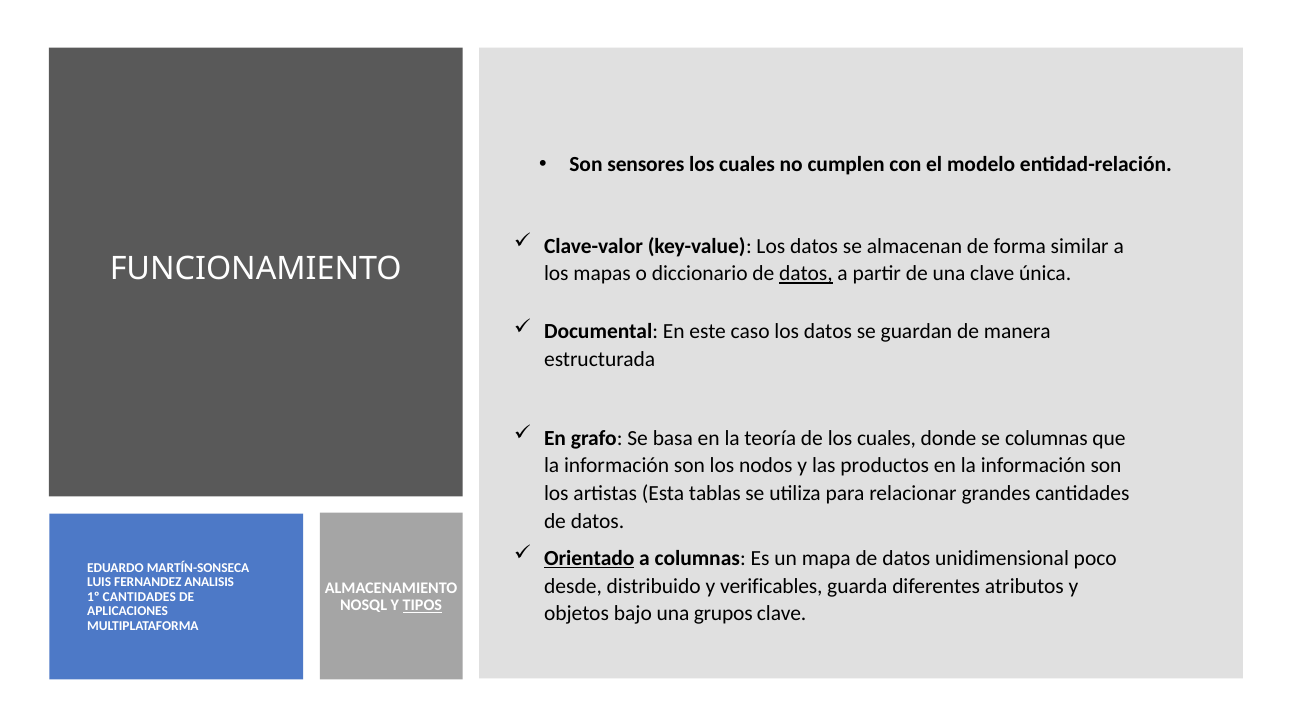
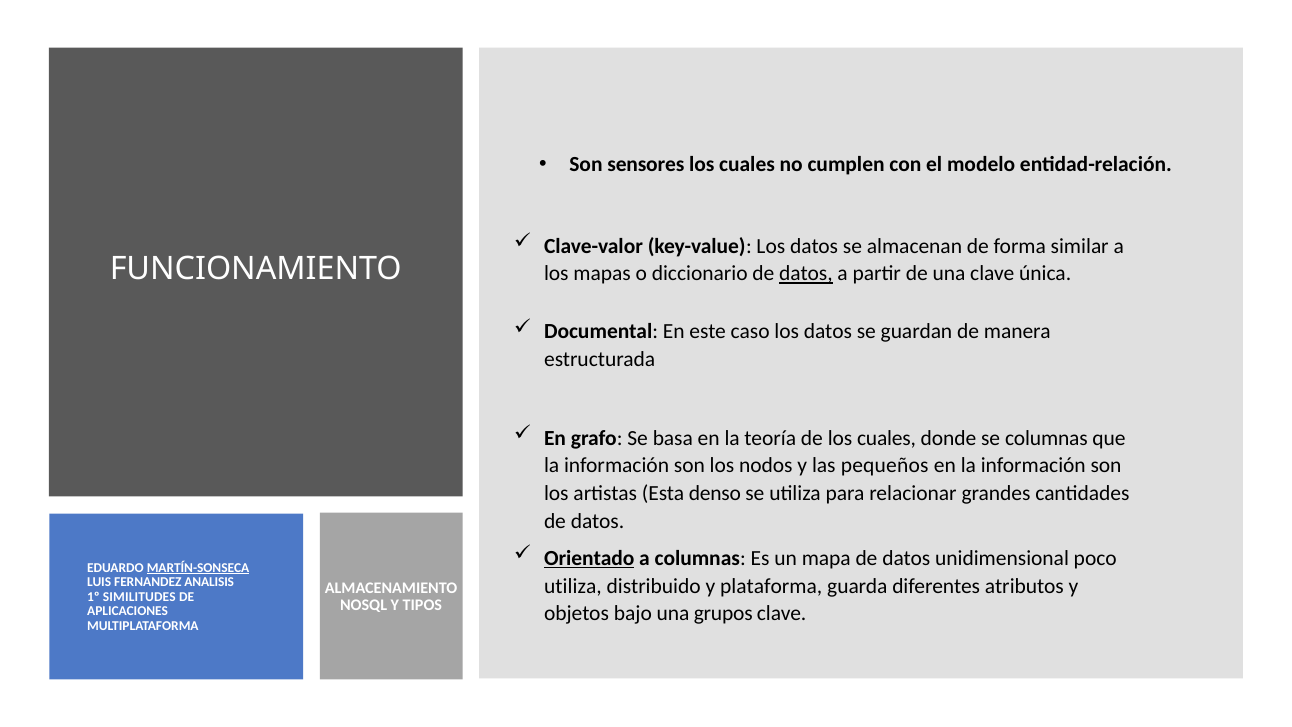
productos: productos -> pequeños
tablas: tablas -> denso
MARTÍN-SONSECA underline: none -> present
desde at (573, 586): desde -> utiliza
verificables: verificables -> plataforma
1º CANTIDADES: CANTIDADES -> SIMILITUDES
TIPOS underline: present -> none
